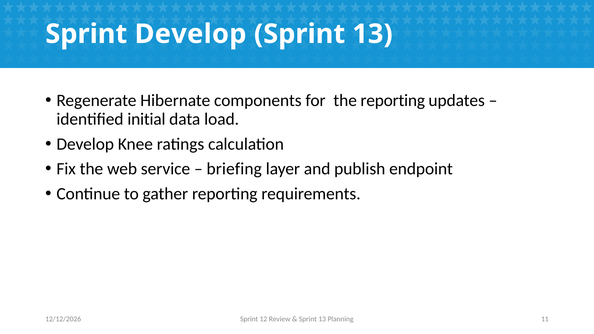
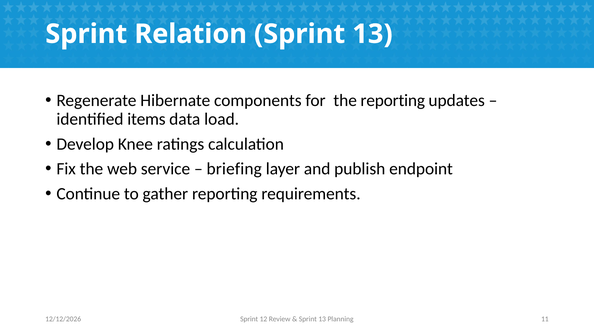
Sprint Develop: Develop -> Relation
initial: initial -> items
